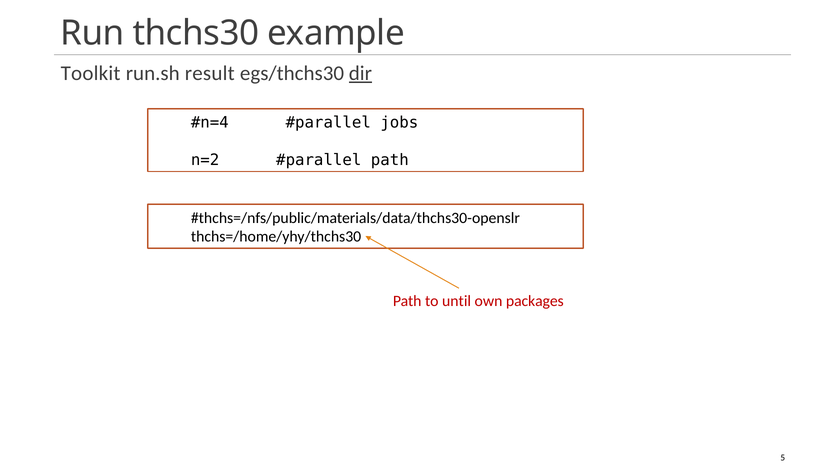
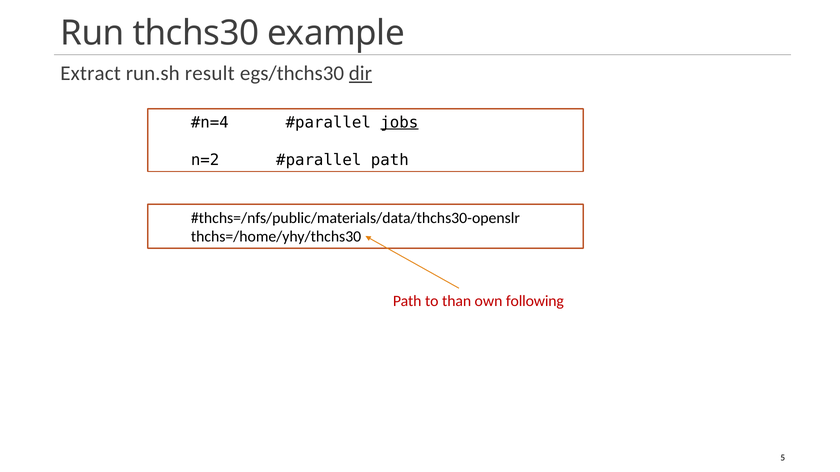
Toolkit: Toolkit -> Extract
jobs underline: none -> present
until: until -> than
packages: packages -> following
